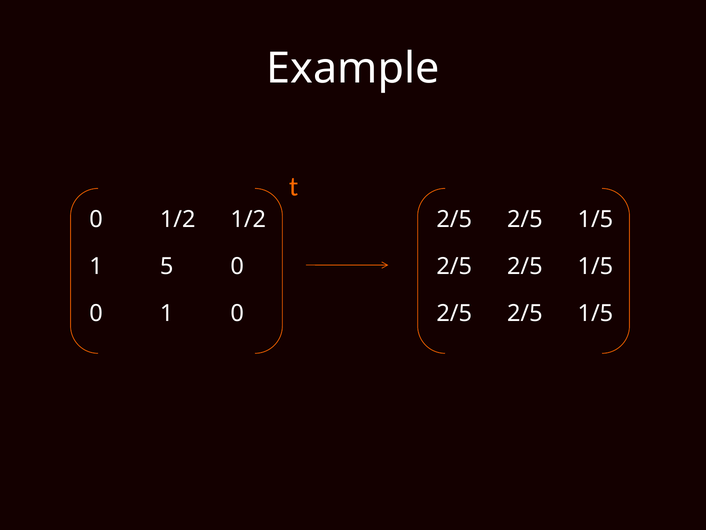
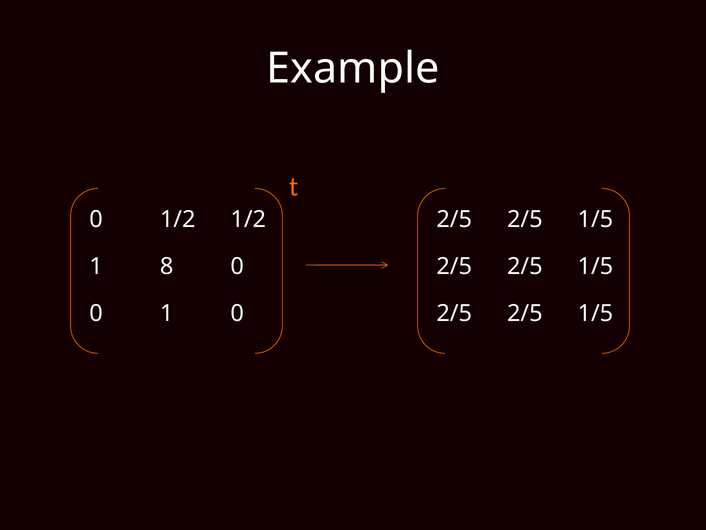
5: 5 -> 8
